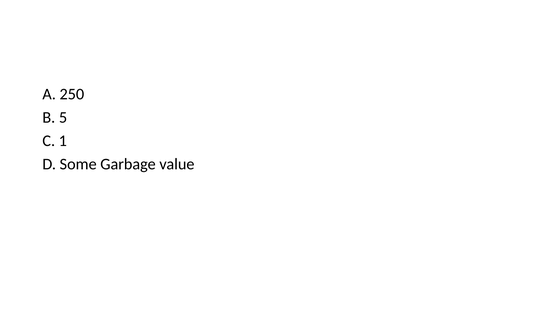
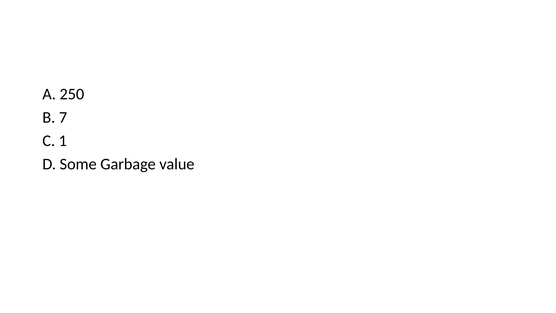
5: 5 -> 7
